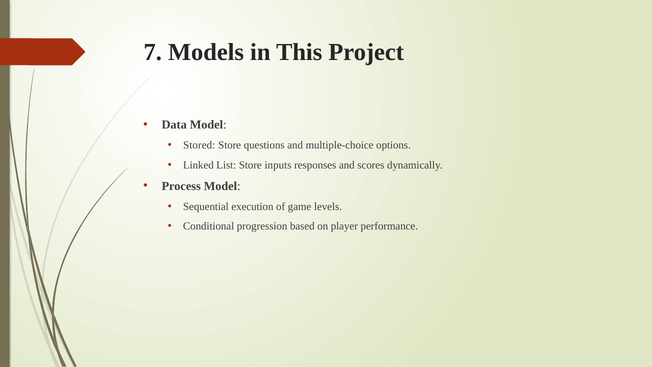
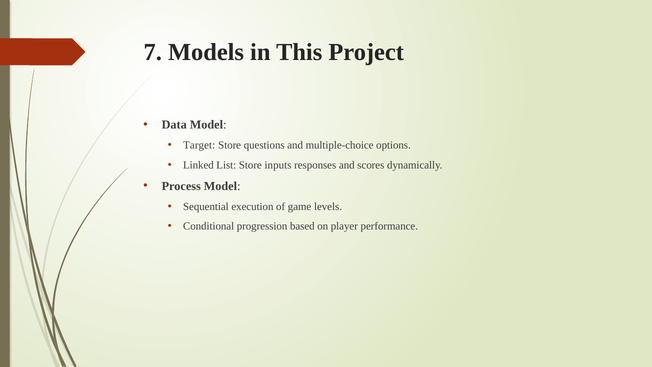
Stored: Stored -> Target
